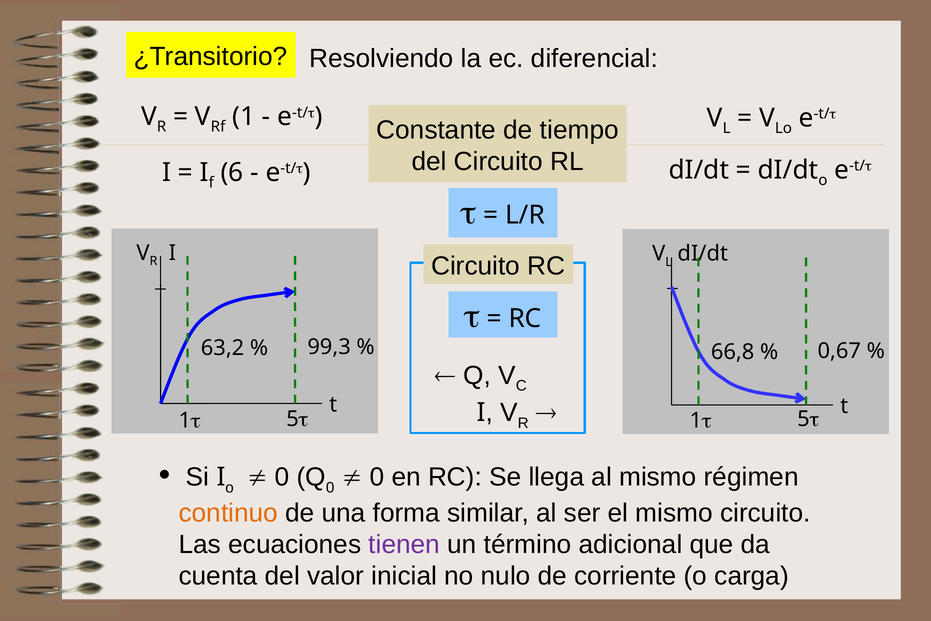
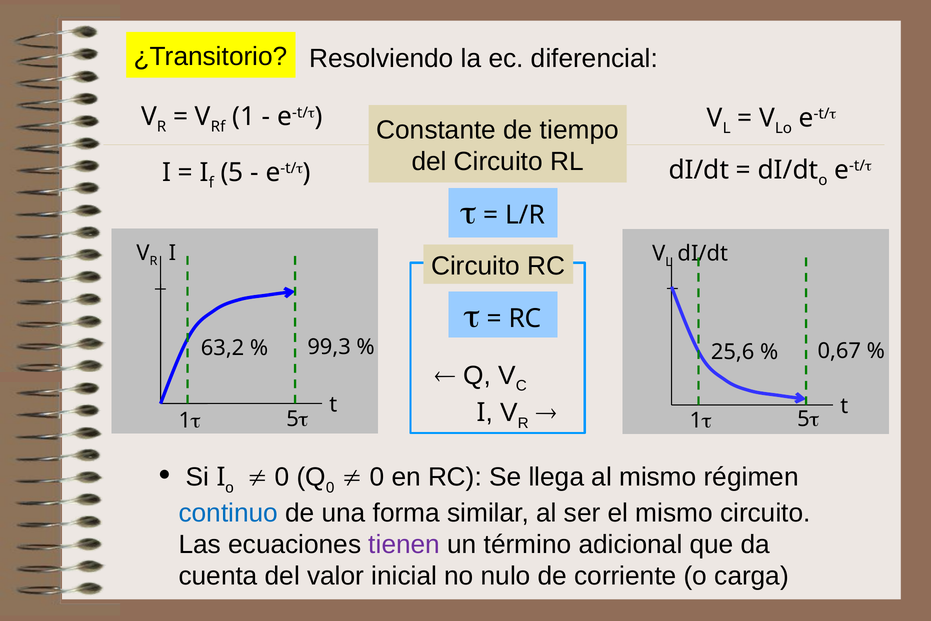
6: 6 -> 5
66,8: 66,8 -> 25,6
continuo colour: orange -> blue
